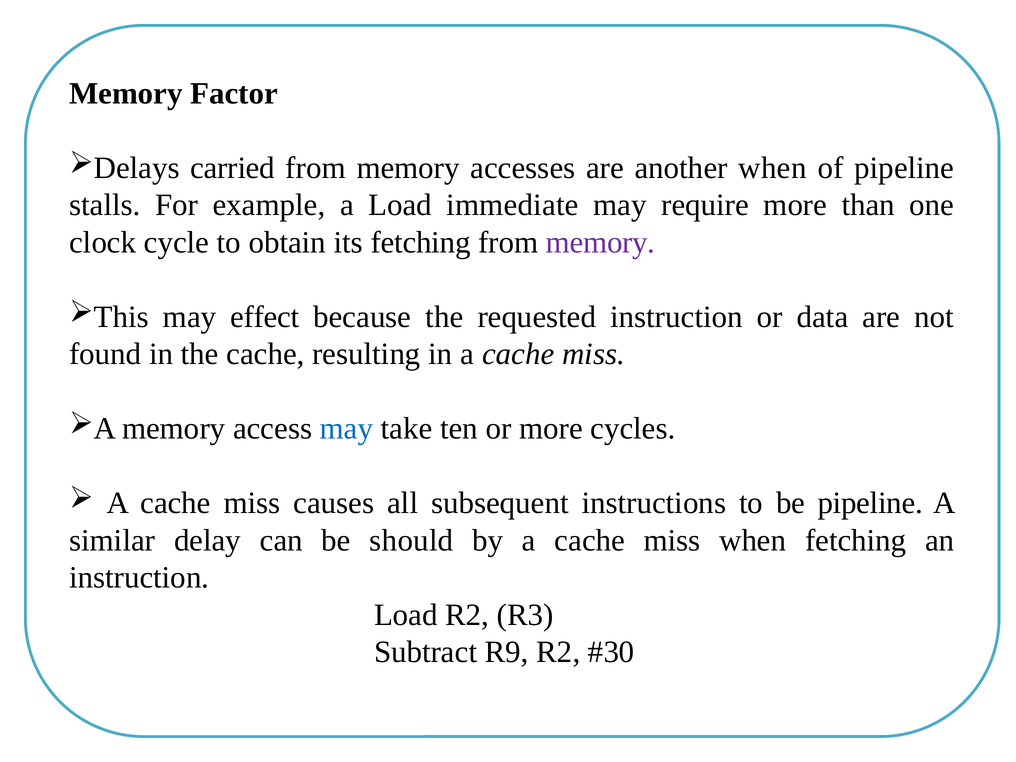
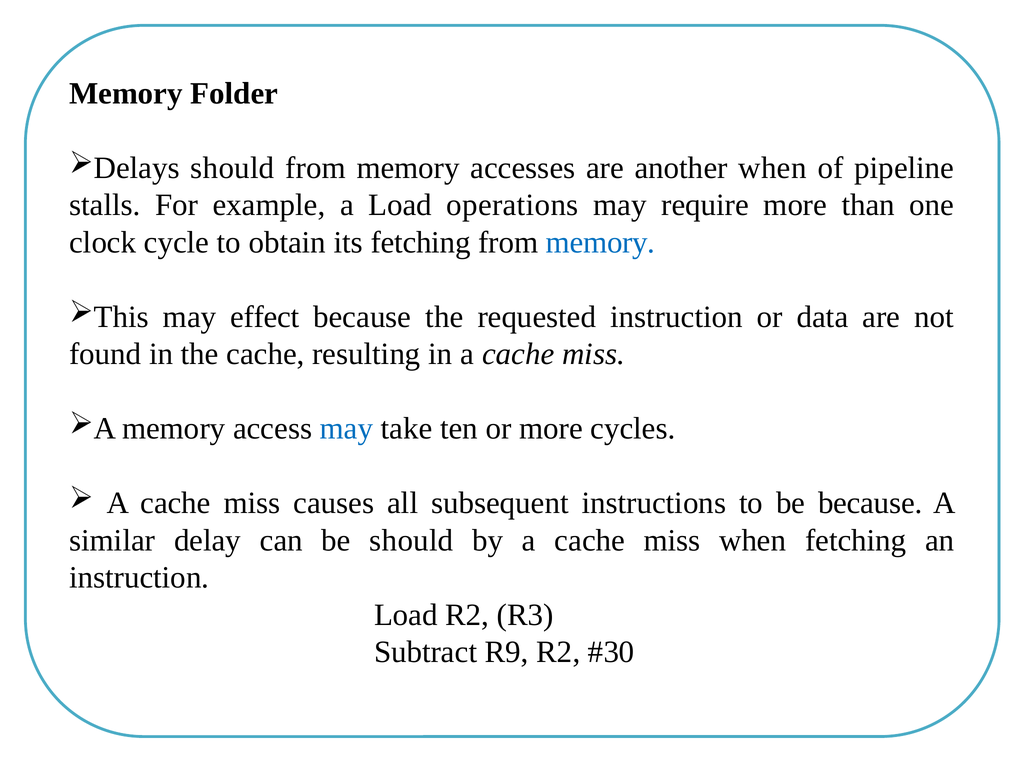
Factor: Factor -> Folder
carried at (233, 168): carried -> should
immediate: immediate -> operations
memory at (601, 242) colour: purple -> blue
be pipeline: pipeline -> because
